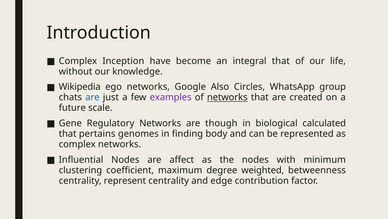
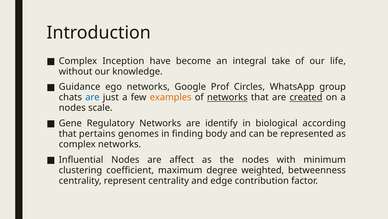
integral that: that -> take
Wikipedia: Wikipedia -> Guidance
Also: Also -> Prof
examples colour: purple -> orange
created underline: none -> present
future at (72, 108): future -> nodes
though: though -> identify
calculated: calculated -> according
